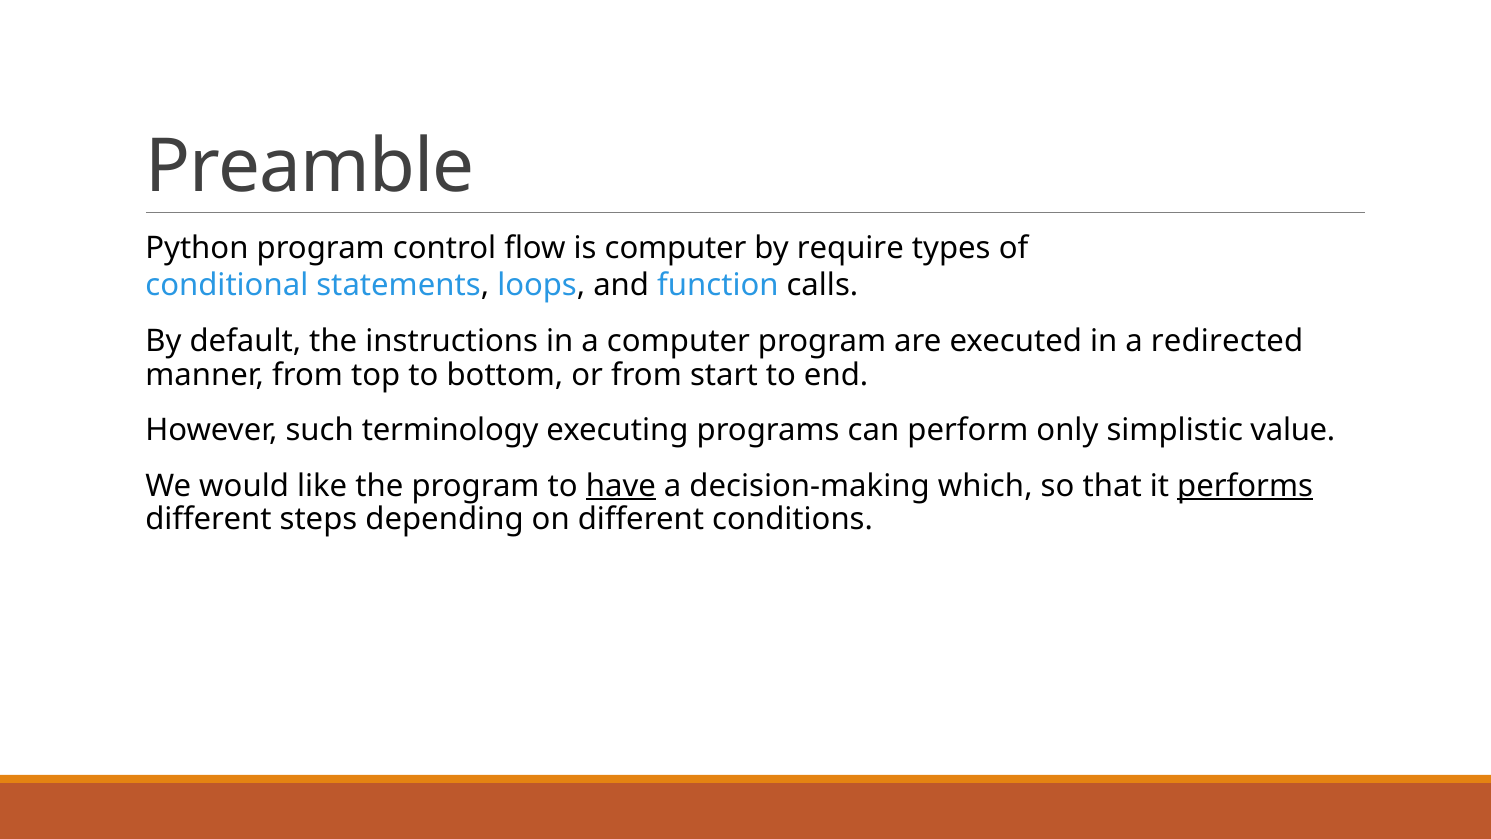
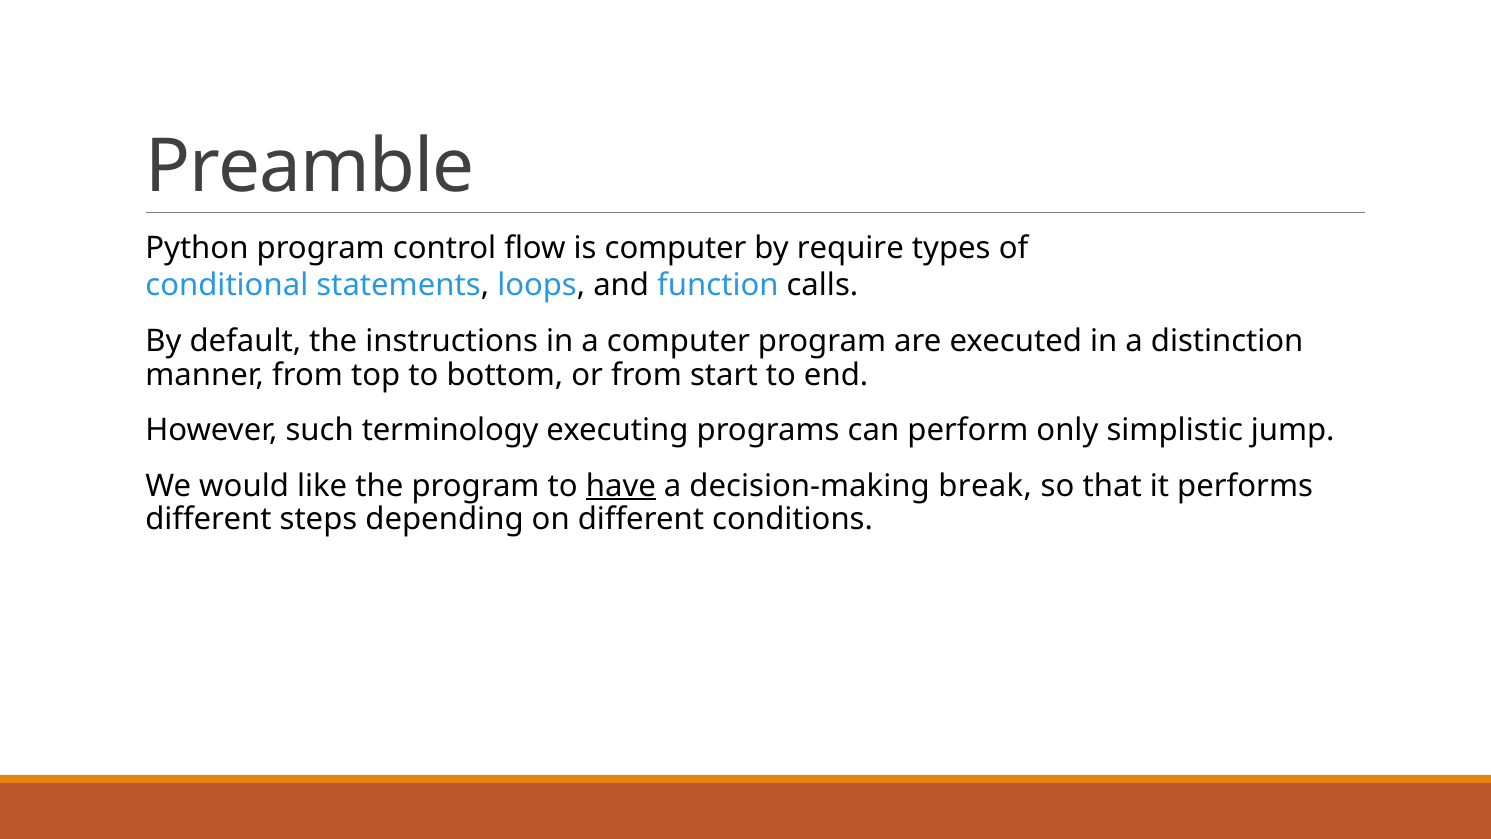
redirected: redirected -> distinction
value: value -> jump
which: which -> break
performs underline: present -> none
